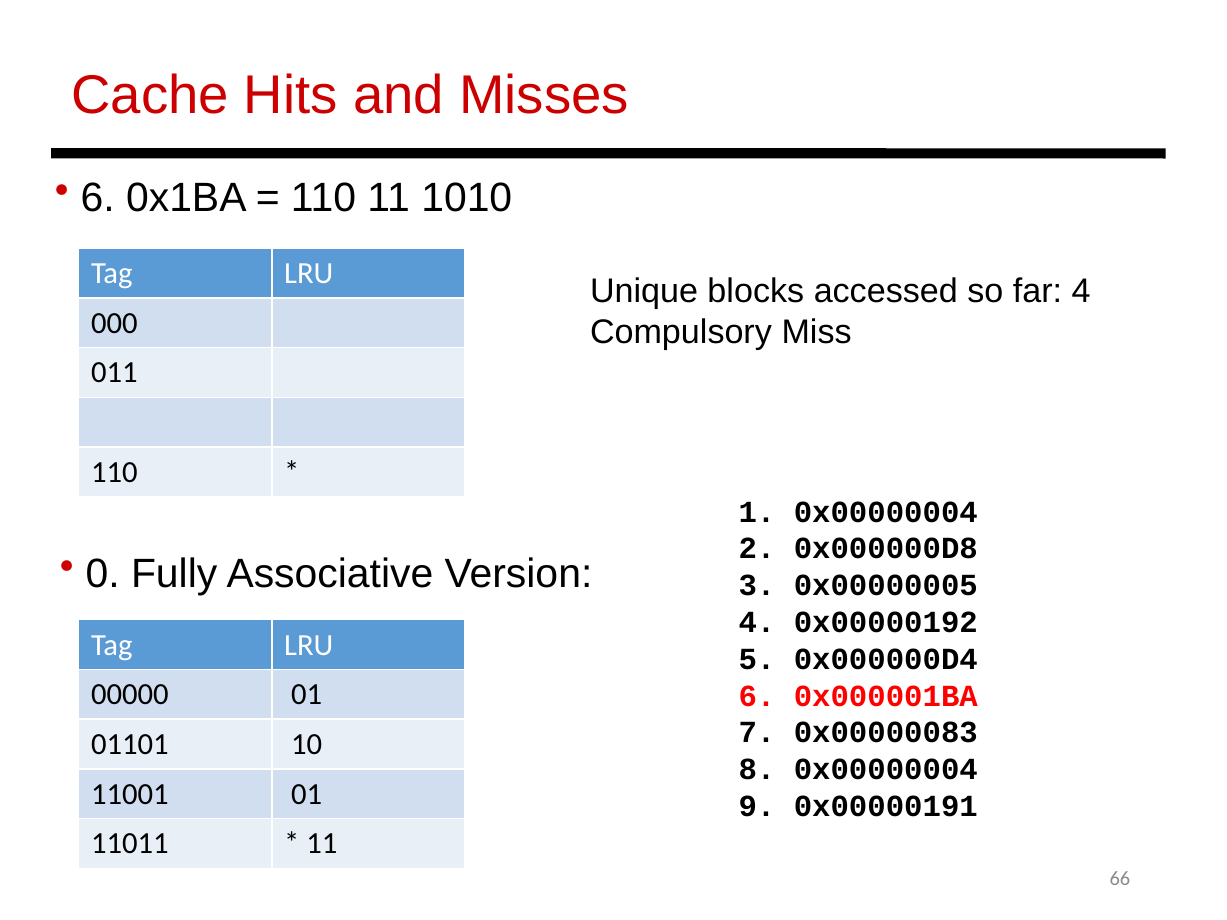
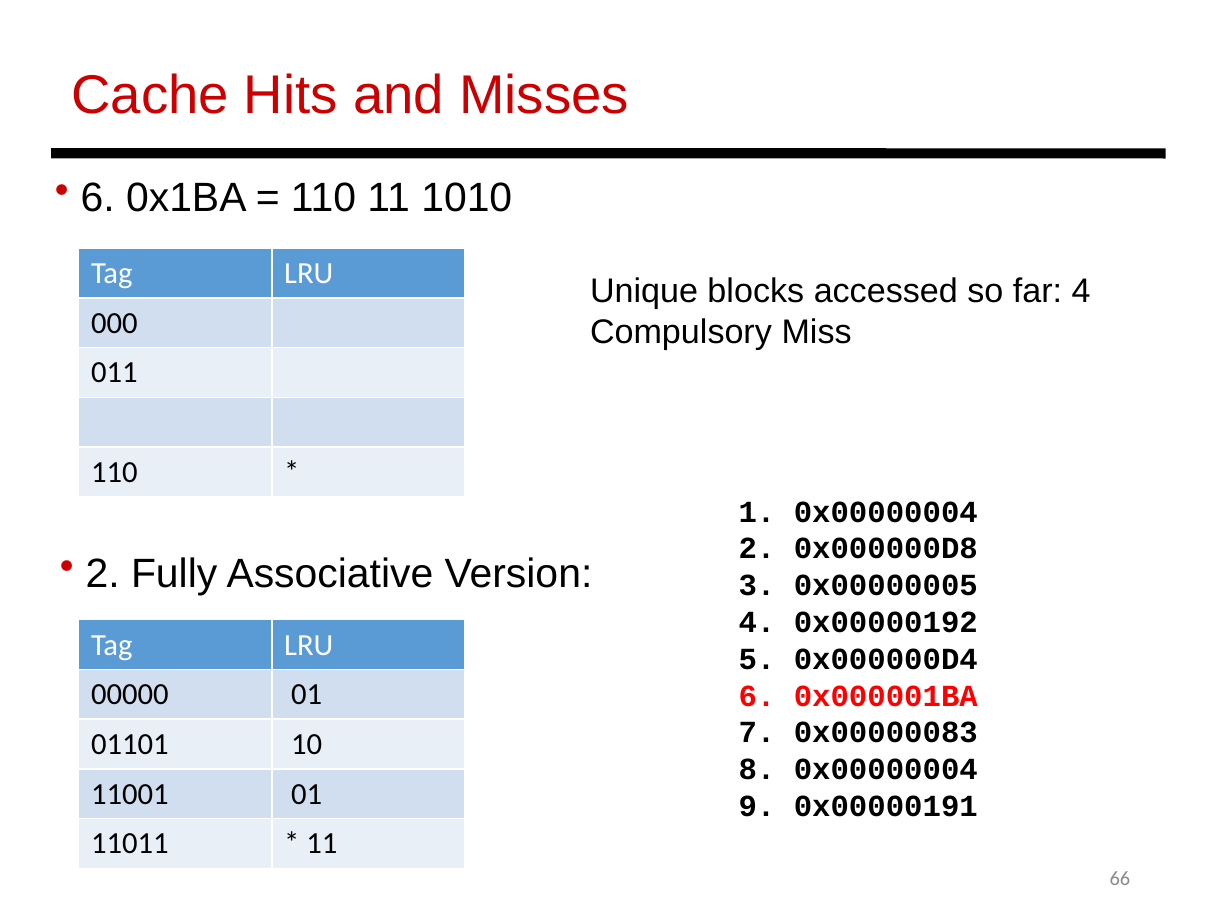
0 at (103, 574): 0 -> 2
